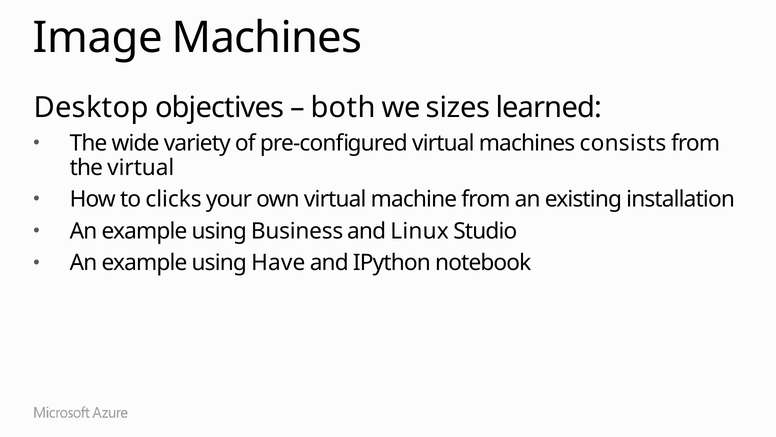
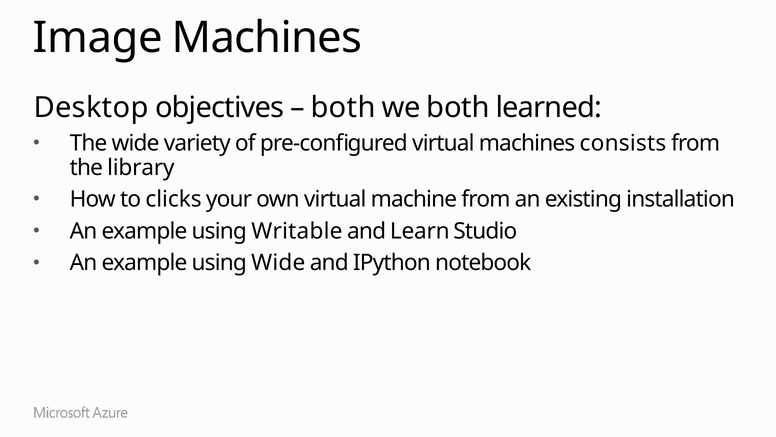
we sizes: sizes -> both
the virtual: virtual -> library
Business: Business -> Writable
Linux: Linux -> Learn
using Have: Have -> Wide
